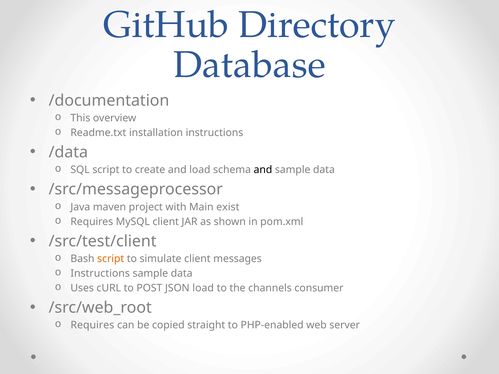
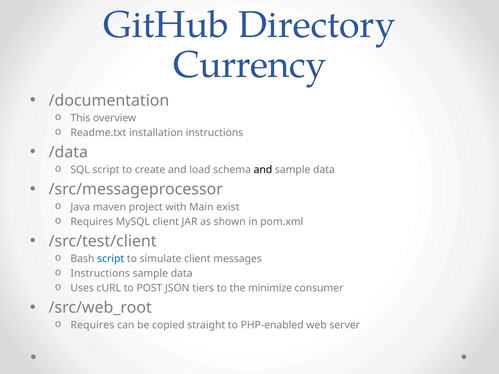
Database: Database -> Currency
script at (111, 259) colour: orange -> blue
JSON load: load -> tiers
channels: channels -> minimize
